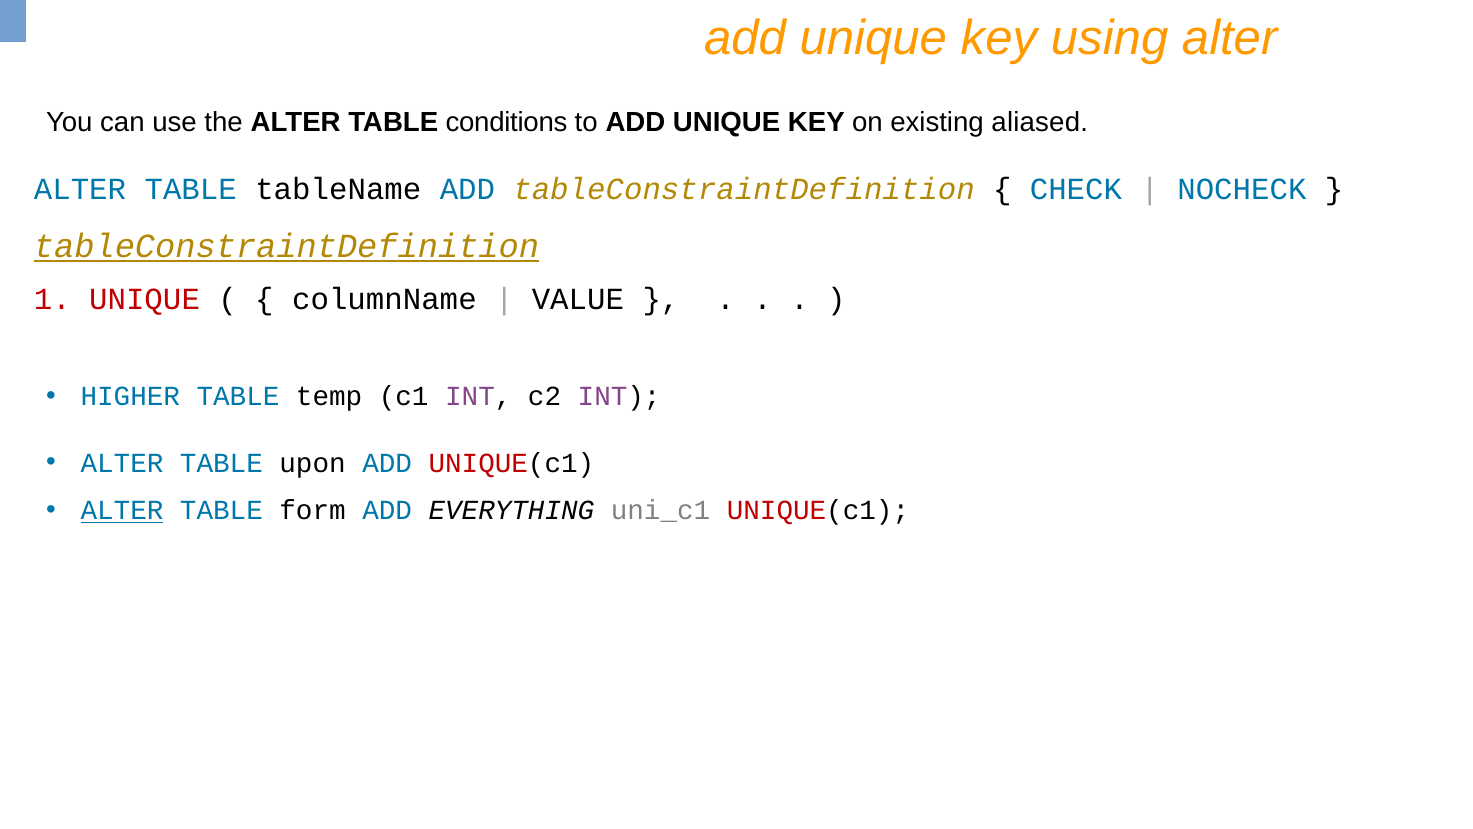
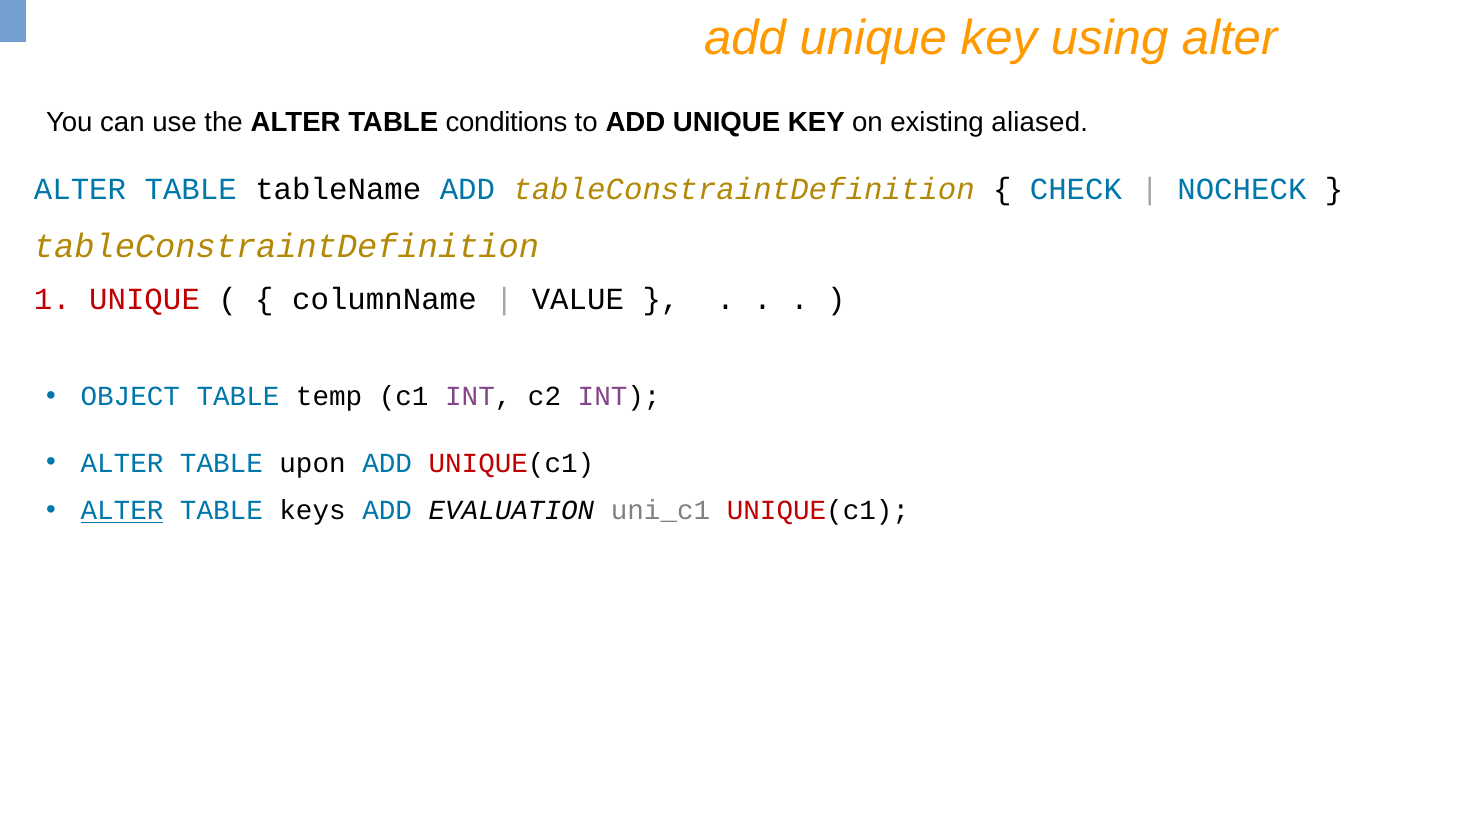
tableConstraintDefinition at (287, 246) underline: present -> none
HIGHER: HIGHER -> OBJECT
form: form -> keys
EVERYTHING: EVERYTHING -> EVALUATION
